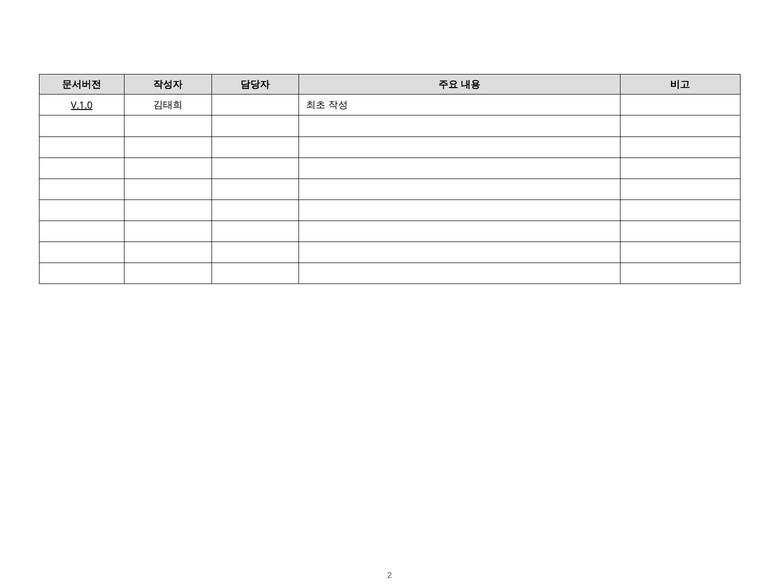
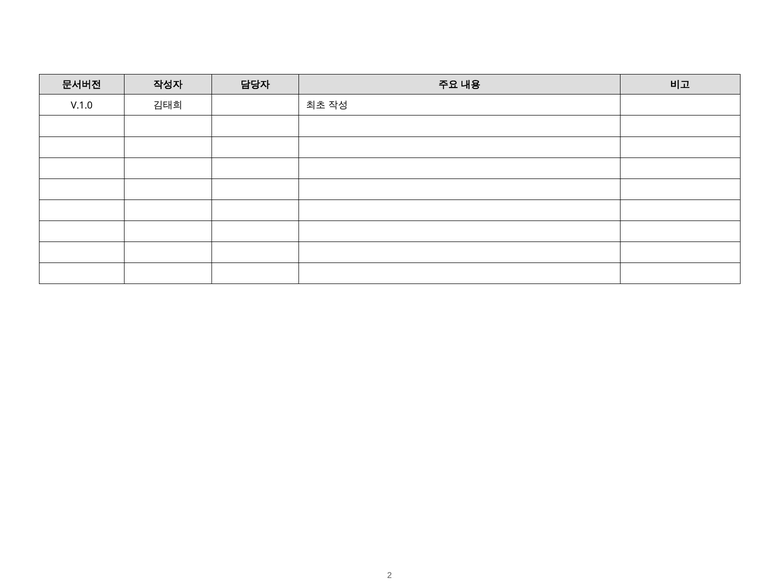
V.1.0 underline: present -> none
